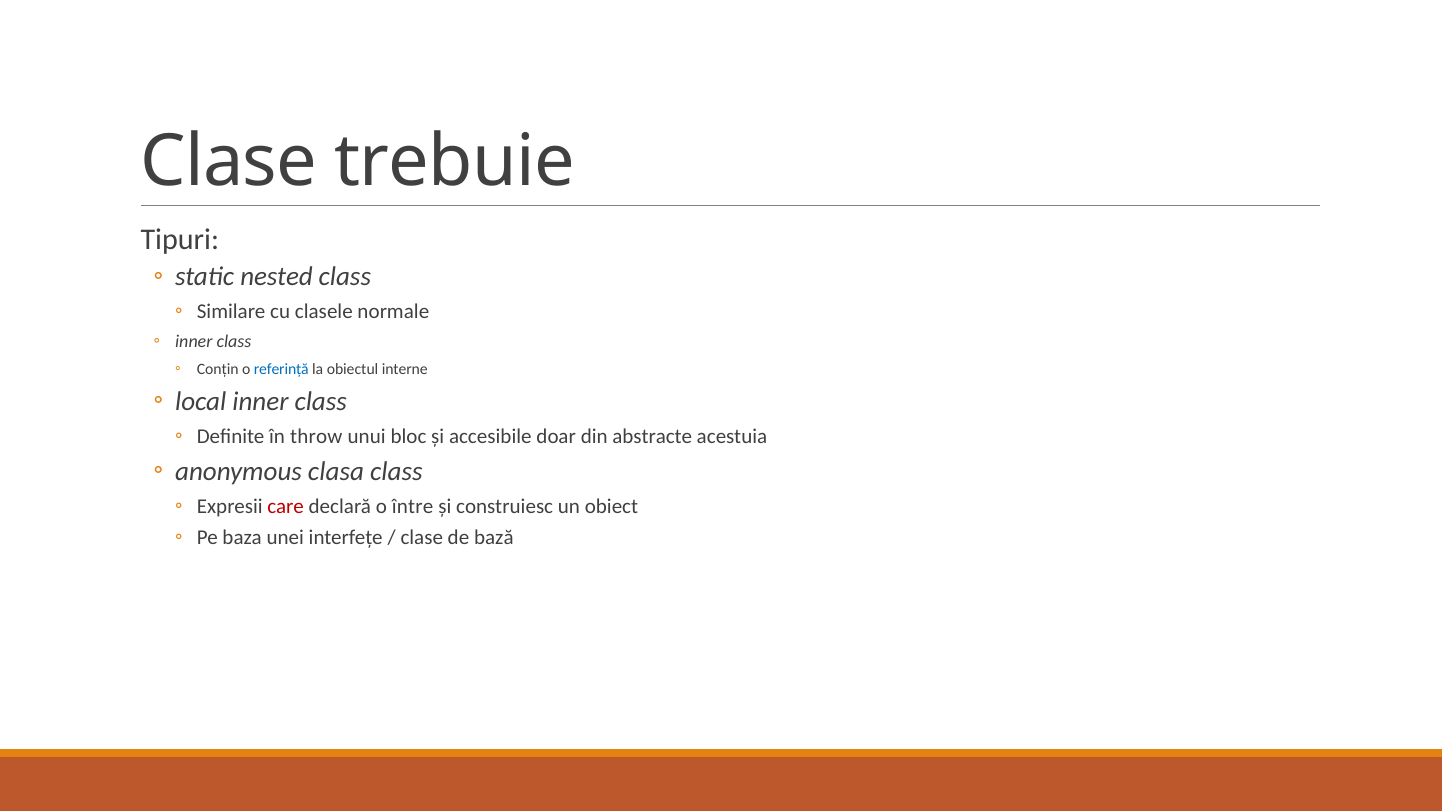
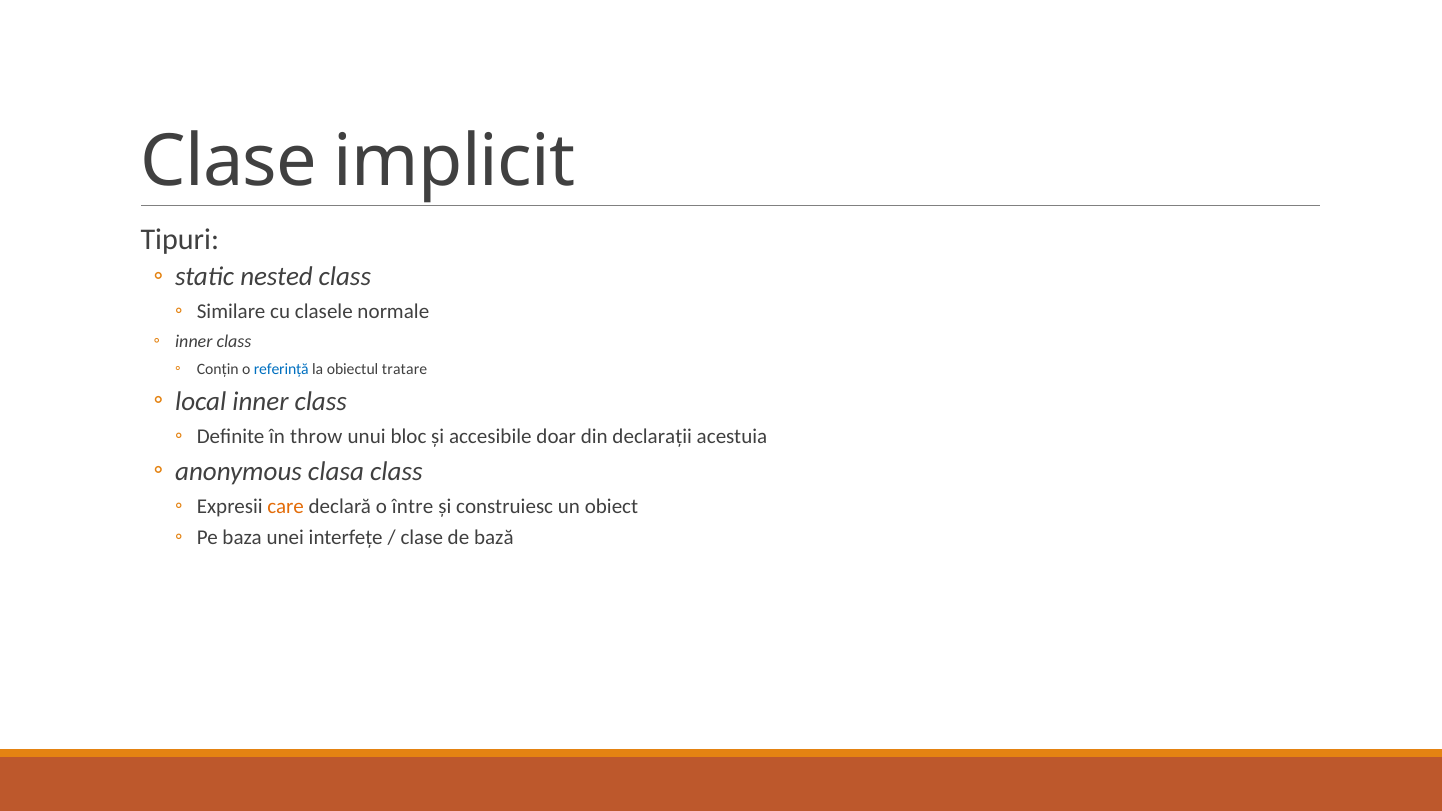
trebuie: trebuie -> implicit
interne: interne -> tratare
abstracte: abstracte -> declarații
care colour: red -> orange
